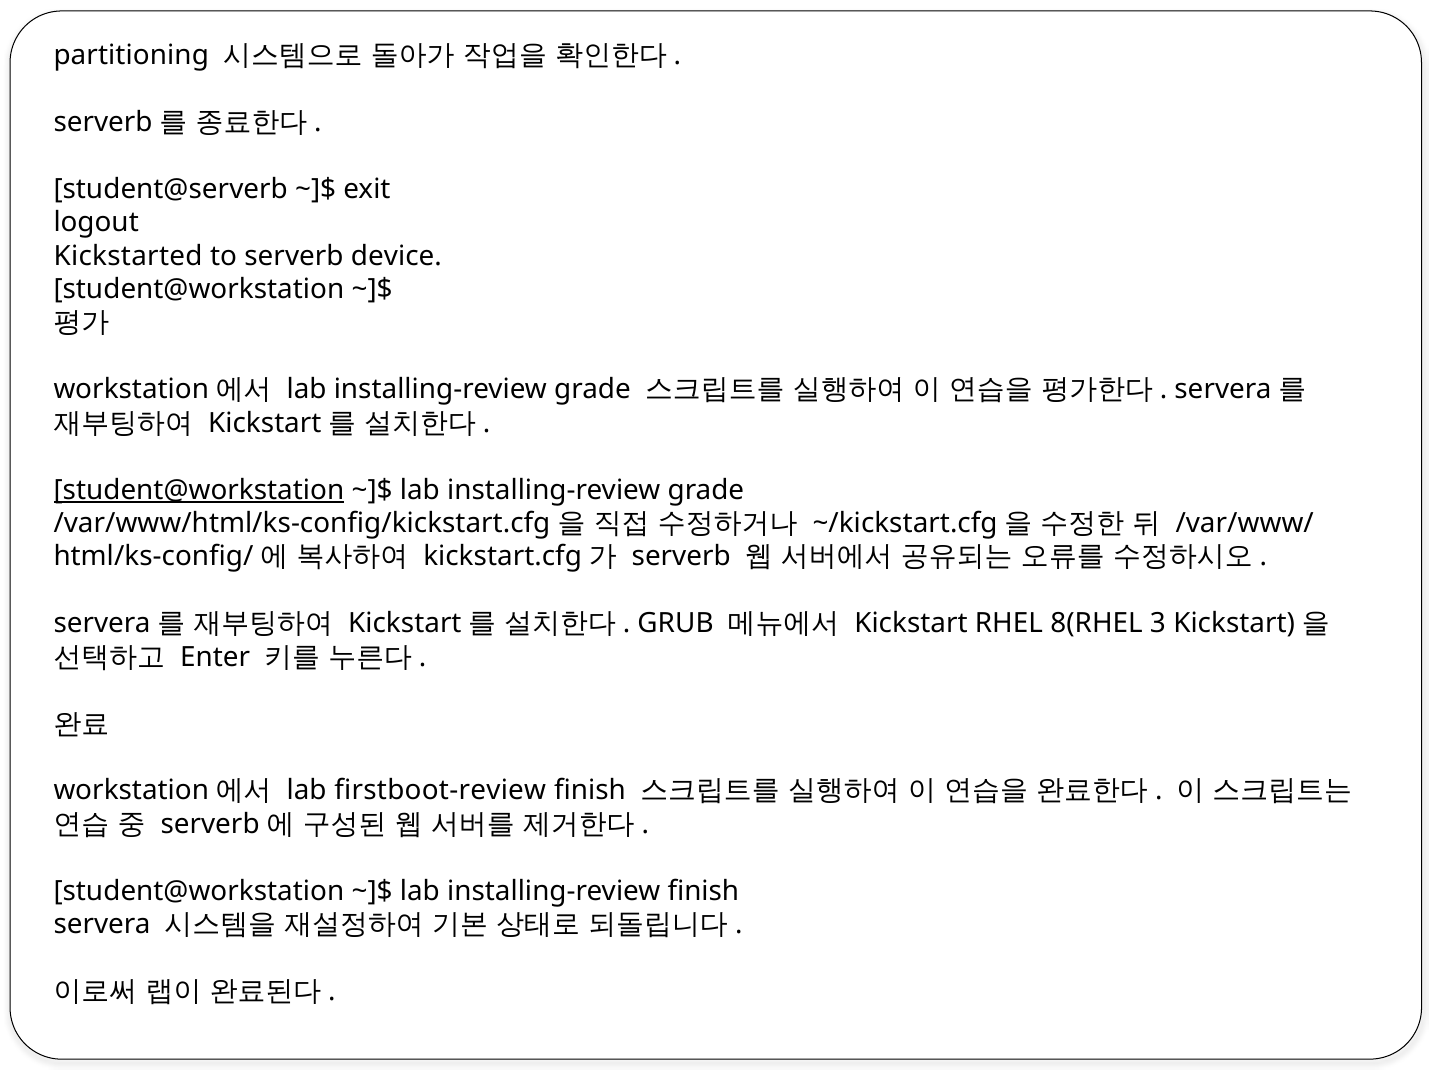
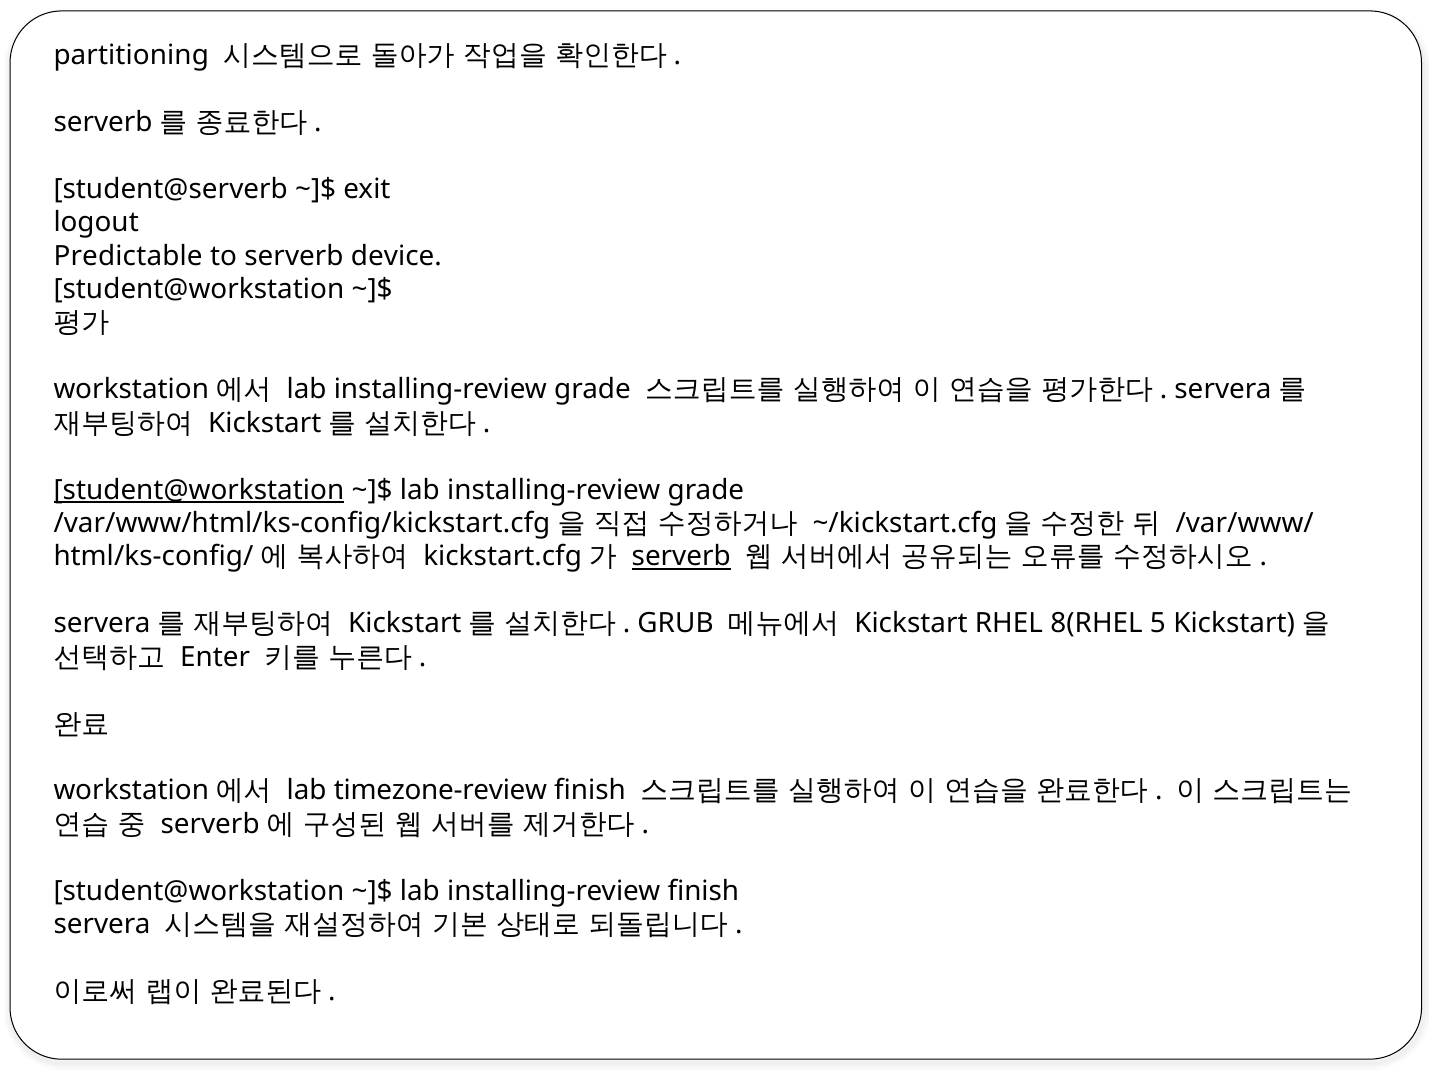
Kickstarted: Kickstarted -> Predictable
serverb at (681, 557) underline: none -> present
3: 3 -> 5
firstboot-review: firstboot-review -> timezone-review
